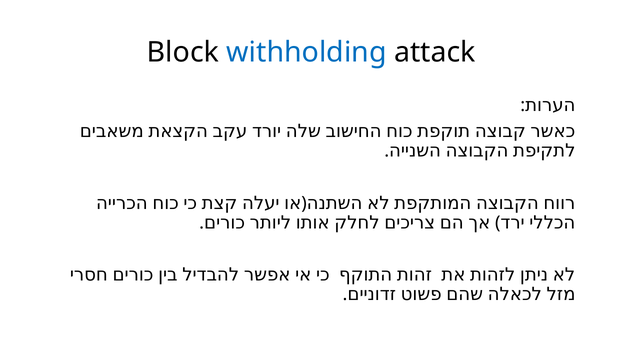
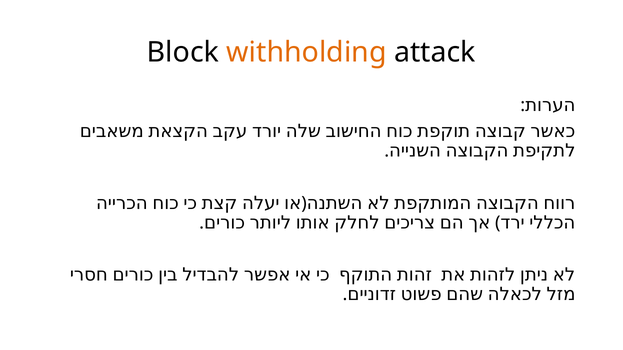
withholding colour: blue -> orange
